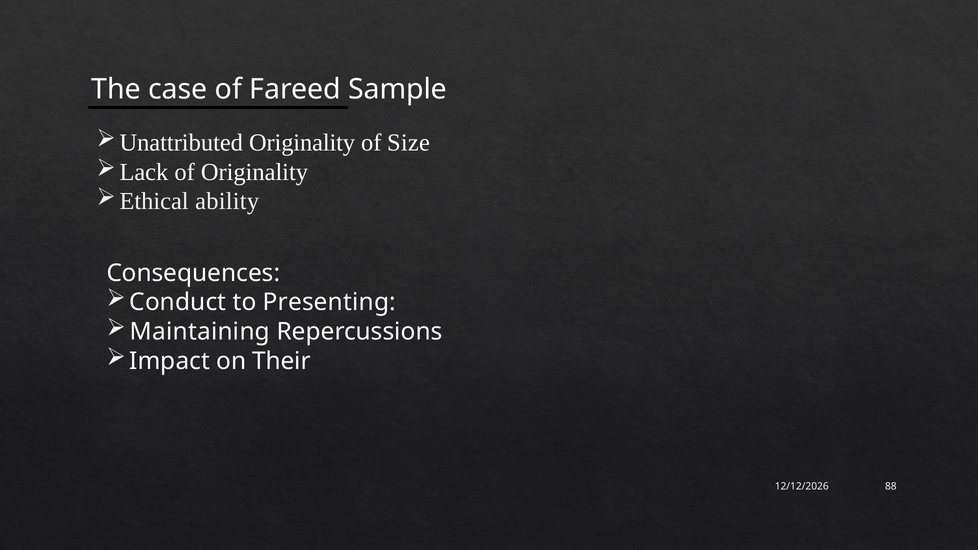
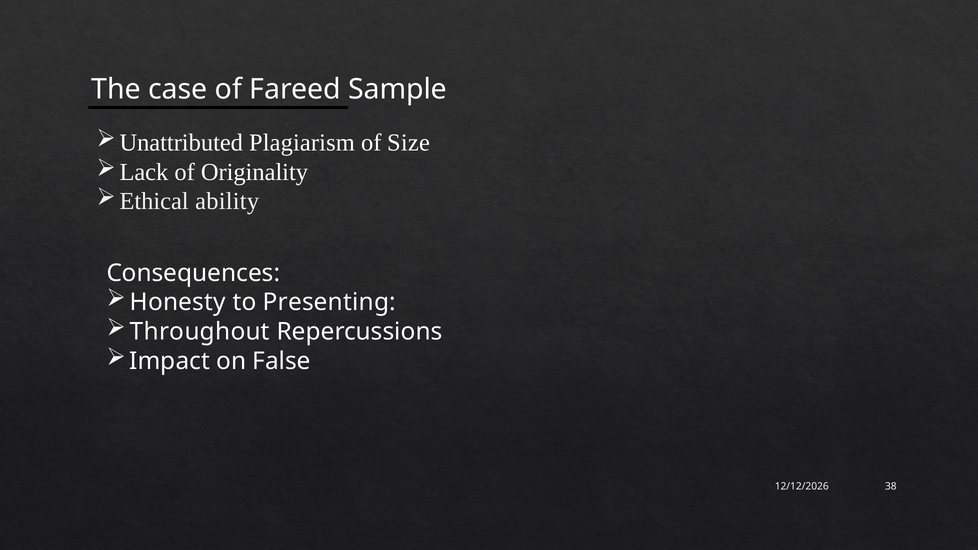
Originality at (302, 143): Originality -> Plagiarism
Conduct: Conduct -> Honesty
Maintaining: Maintaining -> Throughout
Their: Their -> False
88: 88 -> 38
